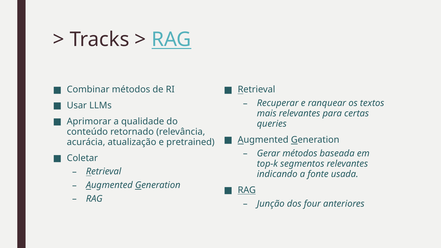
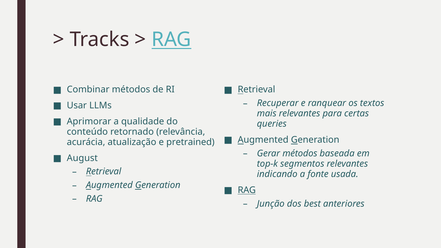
Coletar: Coletar -> August
four: four -> best
